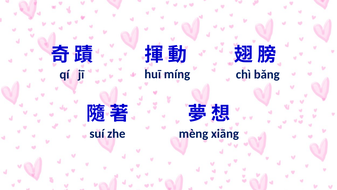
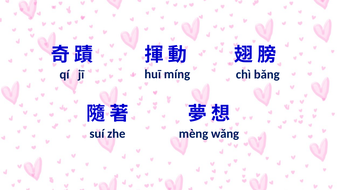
xiāng: xiāng -> wǎng
